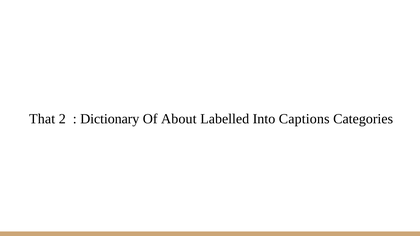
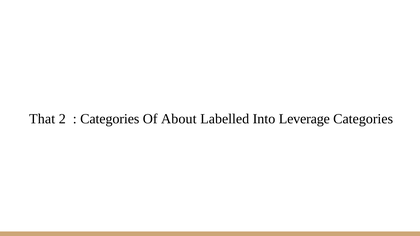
Dictionary at (110, 119): Dictionary -> Categories
Captions: Captions -> Leverage
